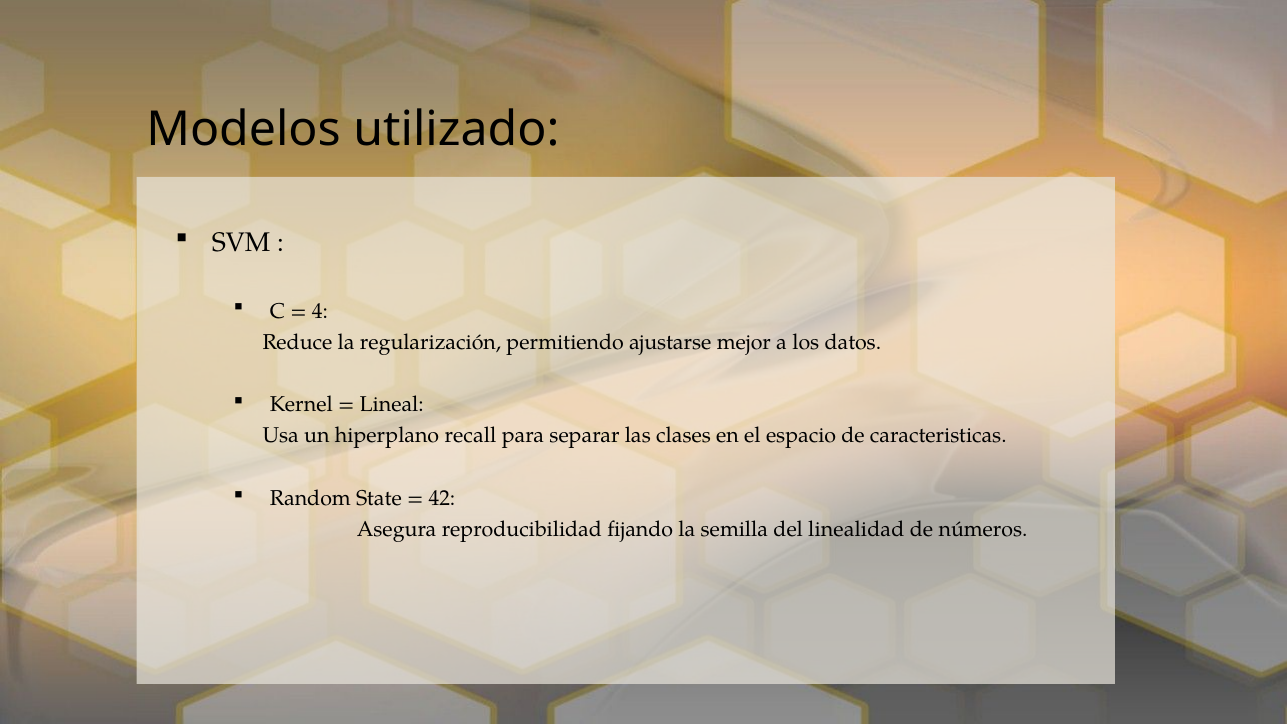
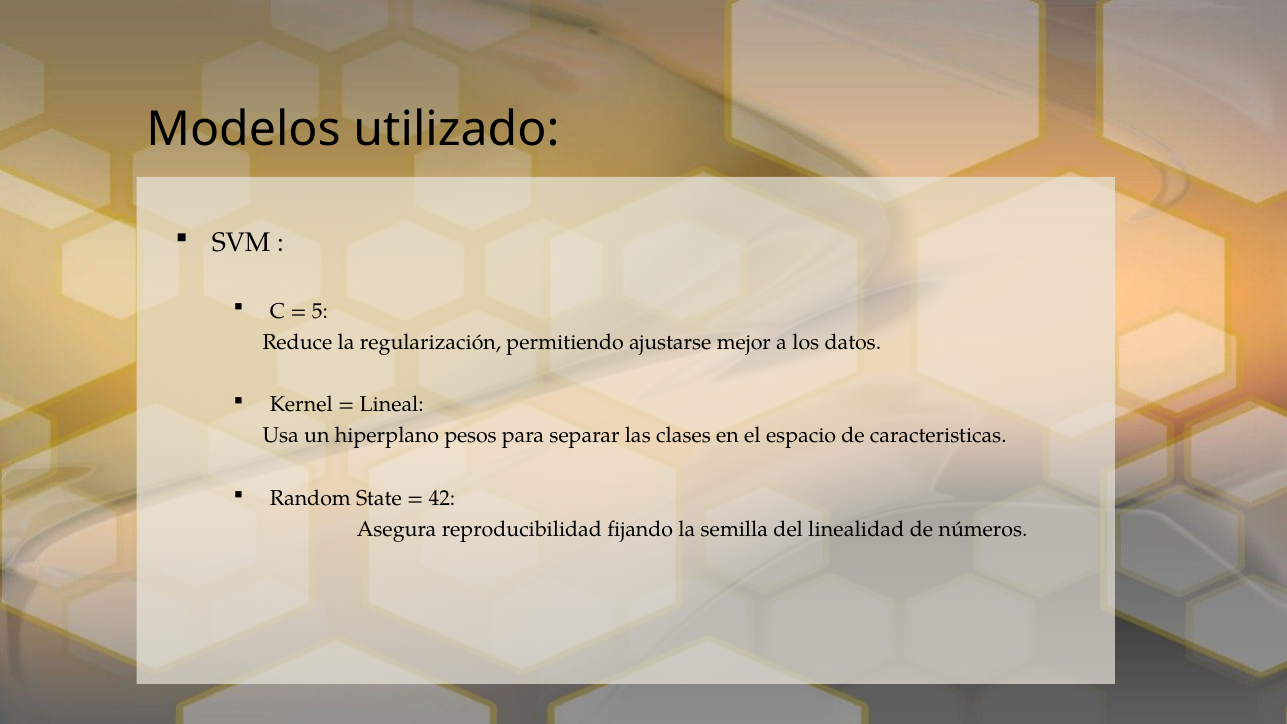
4: 4 -> 5
recall: recall -> pesos
